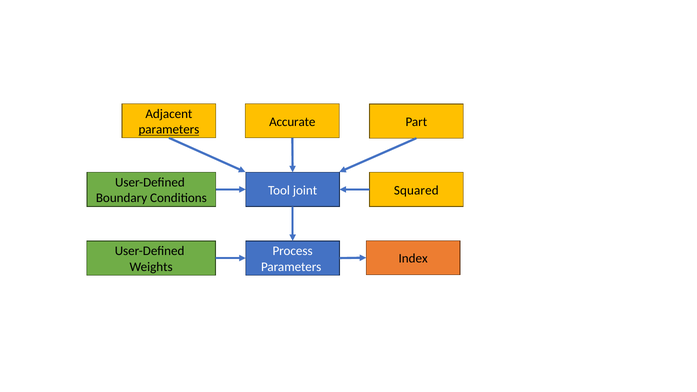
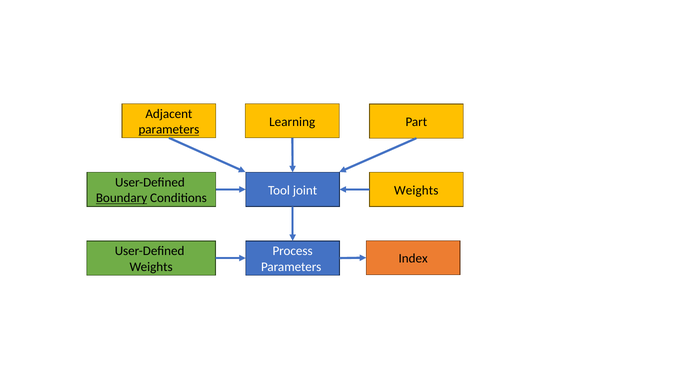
Accurate: Accurate -> Learning
Squared at (416, 190): Squared -> Weights
Boundary underline: none -> present
